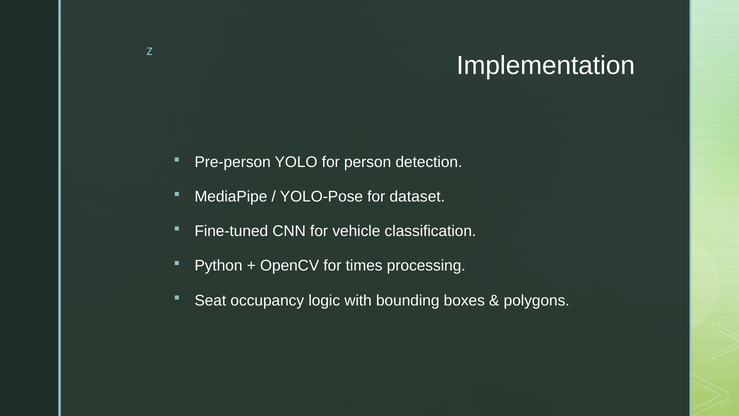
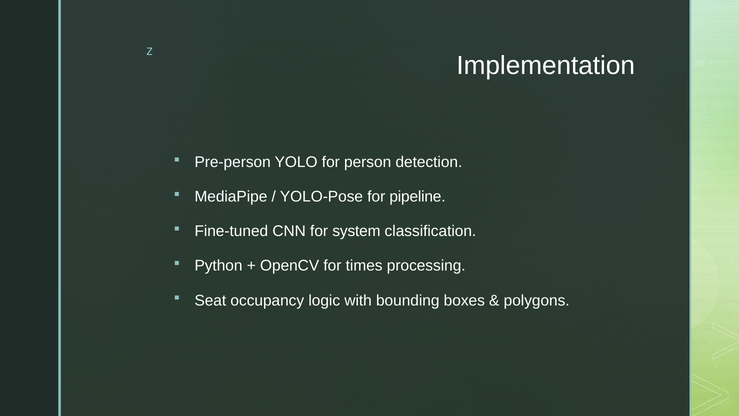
dataset: dataset -> pipeline
vehicle: vehicle -> system
